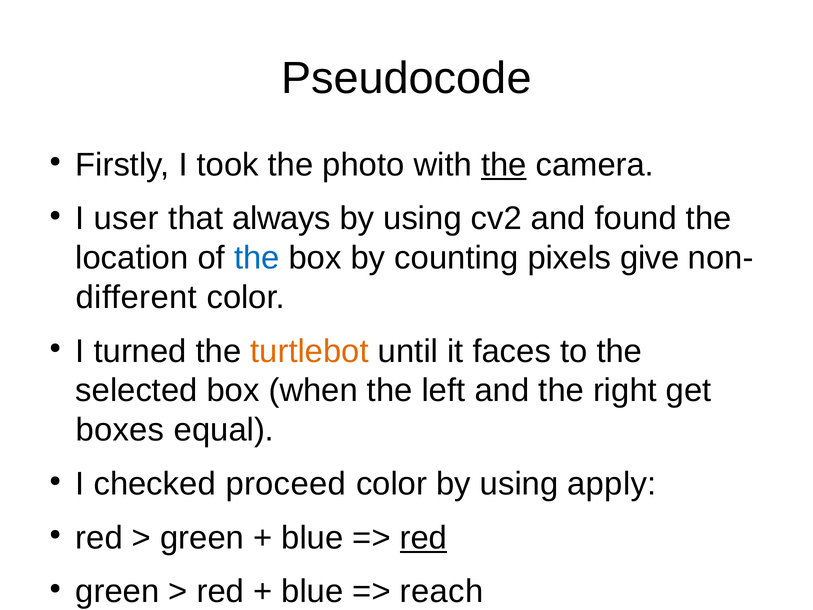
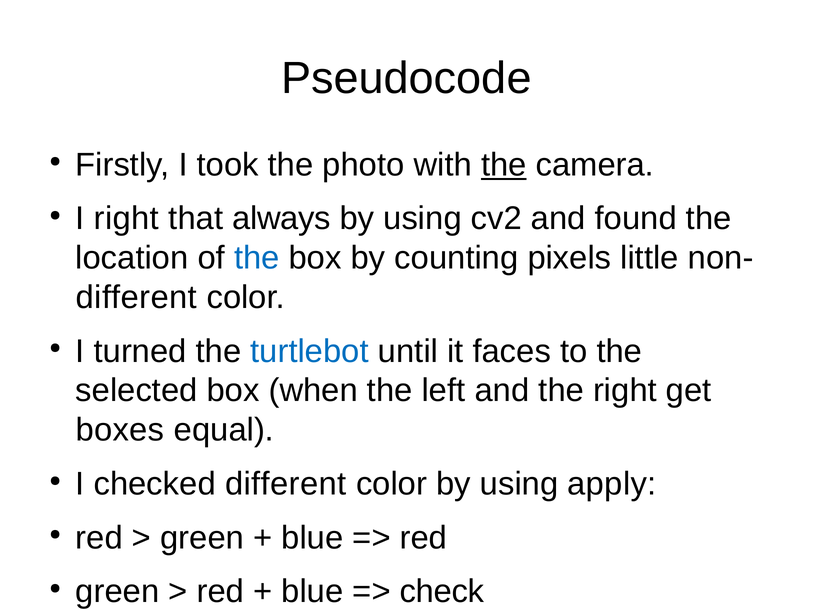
I user: user -> right
give: give -> little
turtlebot colour: orange -> blue
checked proceed: proceed -> different
red at (424, 537) underline: present -> none
reach: reach -> check
